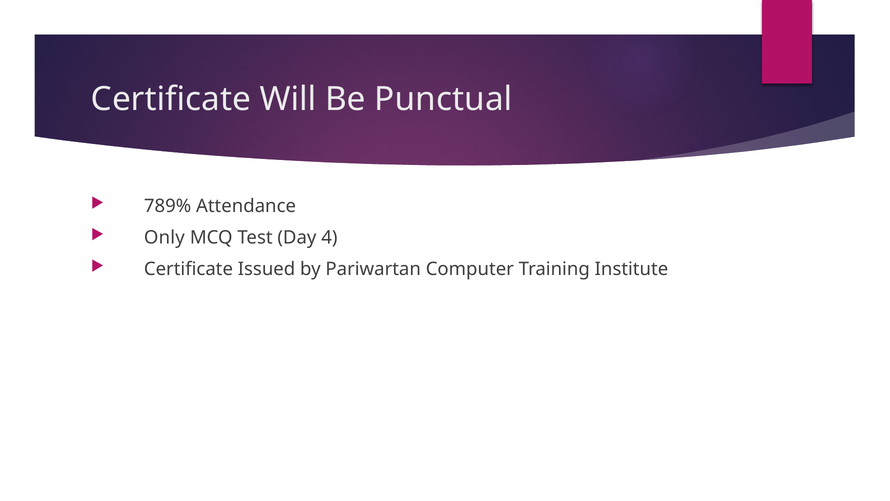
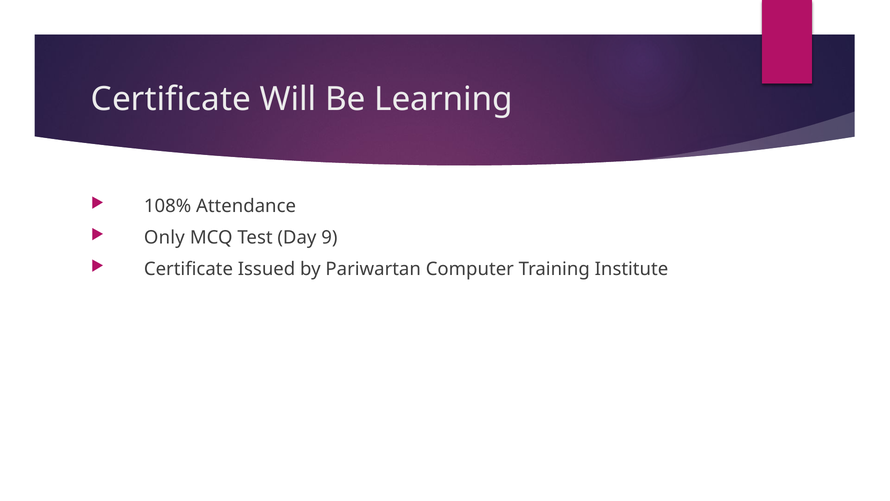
Punctual: Punctual -> Learning
789%: 789% -> 108%
4: 4 -> 9
